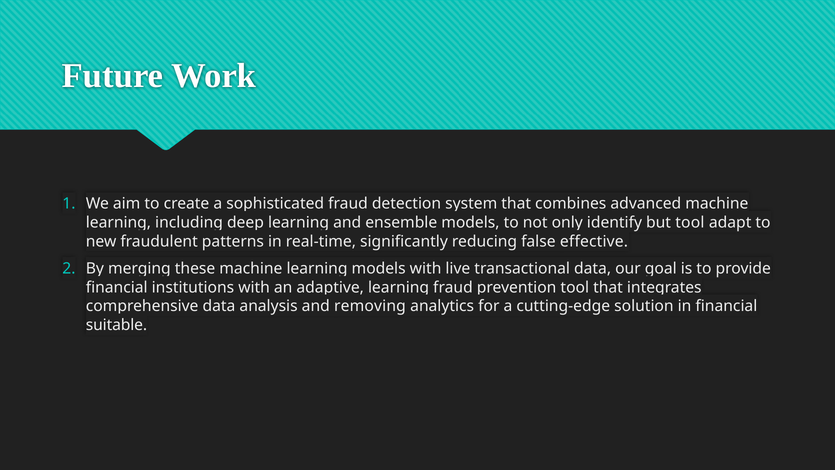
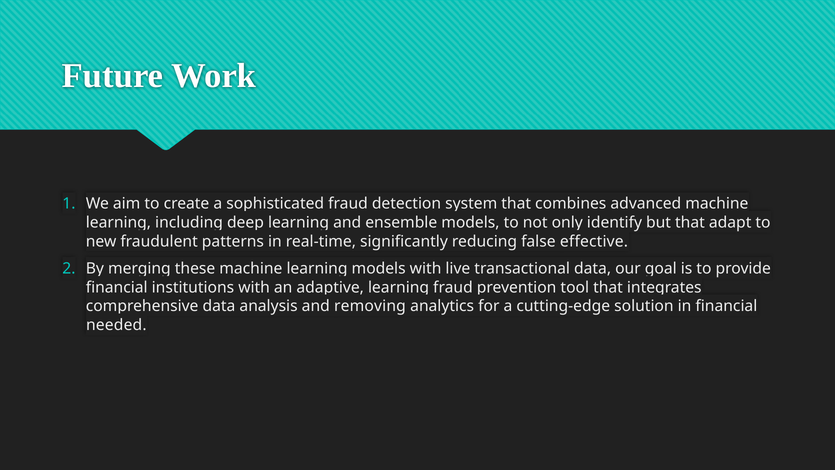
but tool: tool -> that
suitable: suitable -> needed
